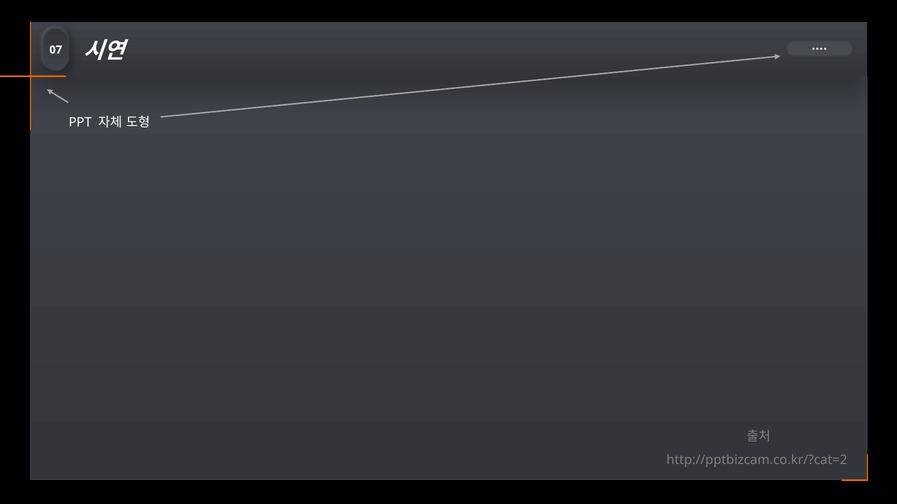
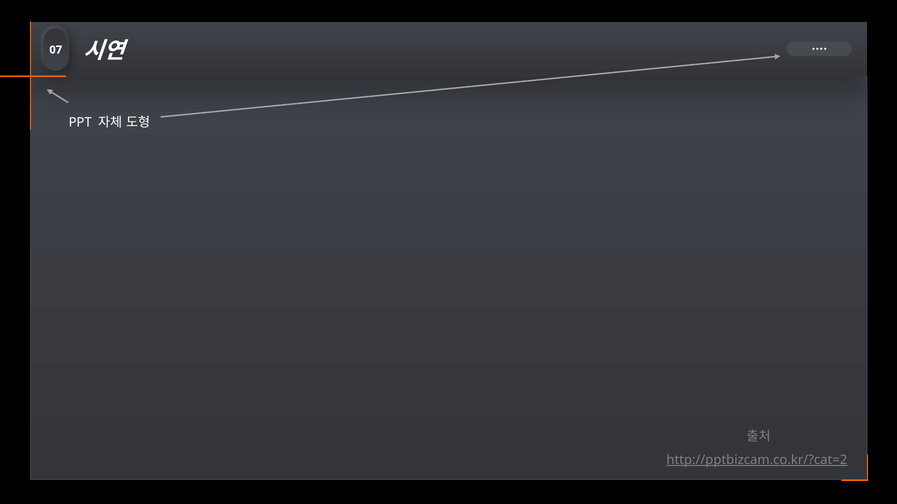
http://pptbizcam.co.kr/?cat=2 underline: none -> present
